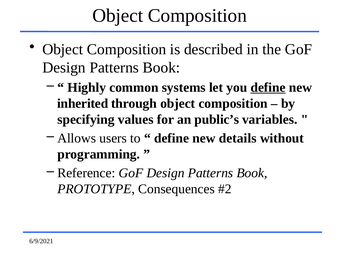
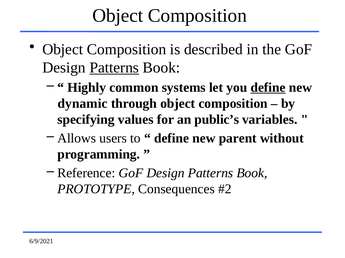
Patterns at (114, 68) underline: none -> present
inherited: inherited -> dynamic
details: details -> parent
